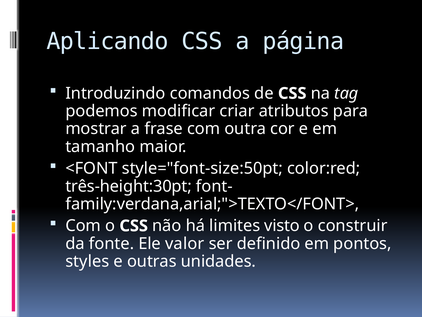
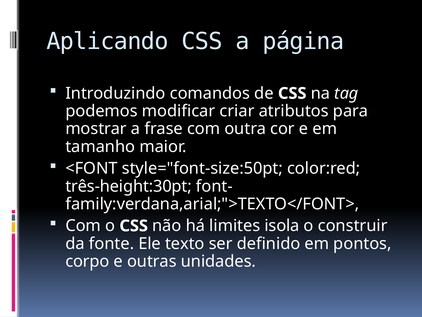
visto: visto -> isola
valor: valor -> texto
styles: styles -> corpo
